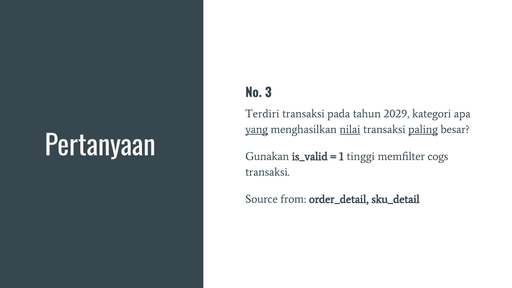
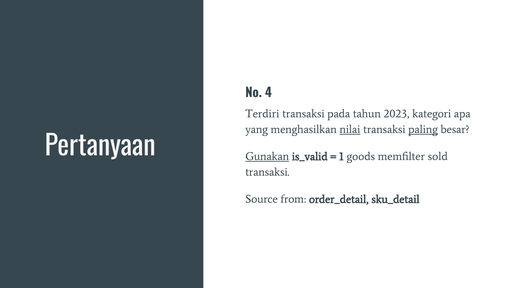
3: 3 -> 4
2029: 2029 -> 2023
yang underline: present -> none
Gunakan underline: none -> present
tinggi: tinggi -> goods
cogs: cogs -> sold
